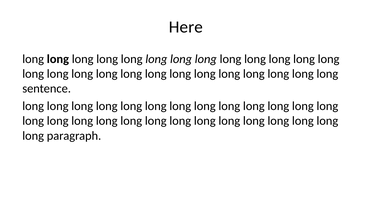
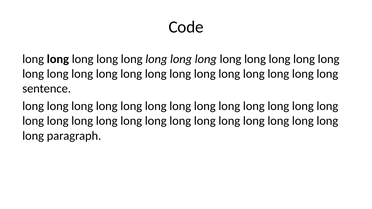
Here: Here -> Code
